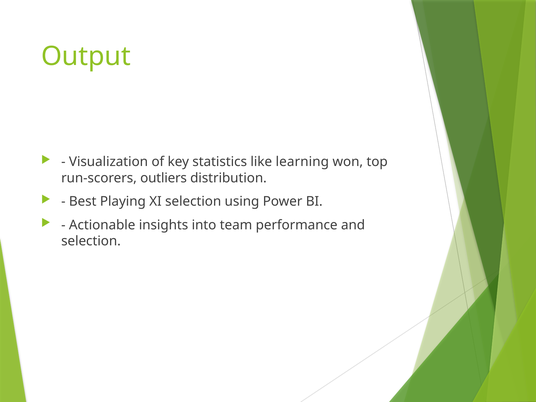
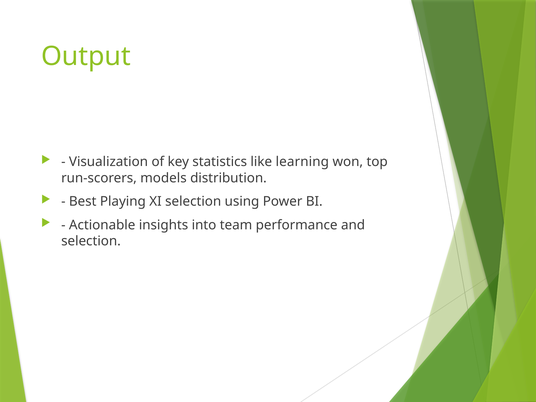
outliers: outliers -> models
